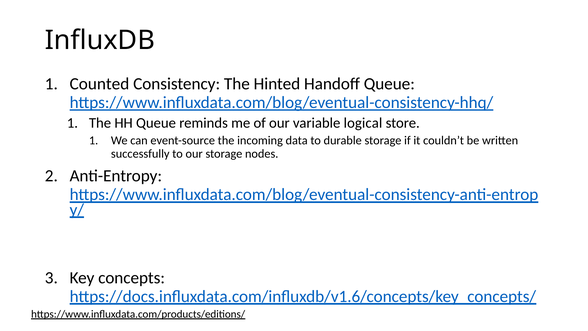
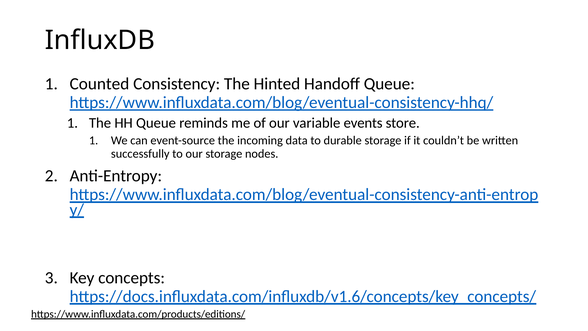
logical: logical -> events
